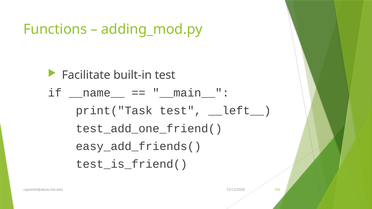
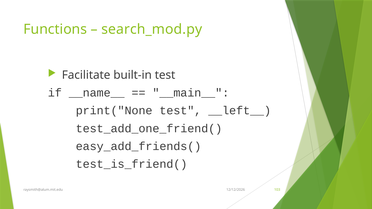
adding_mod.py: adding_mod.py -> search_mod.py
print("Task: print("Task -> print("None
